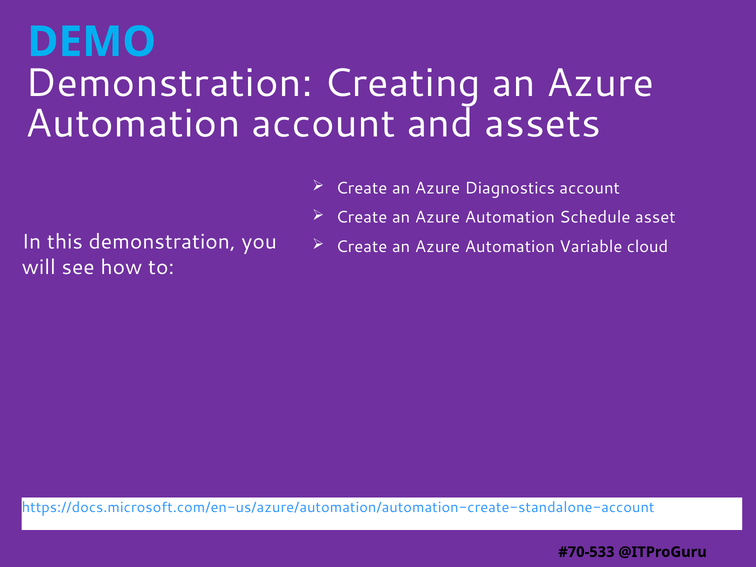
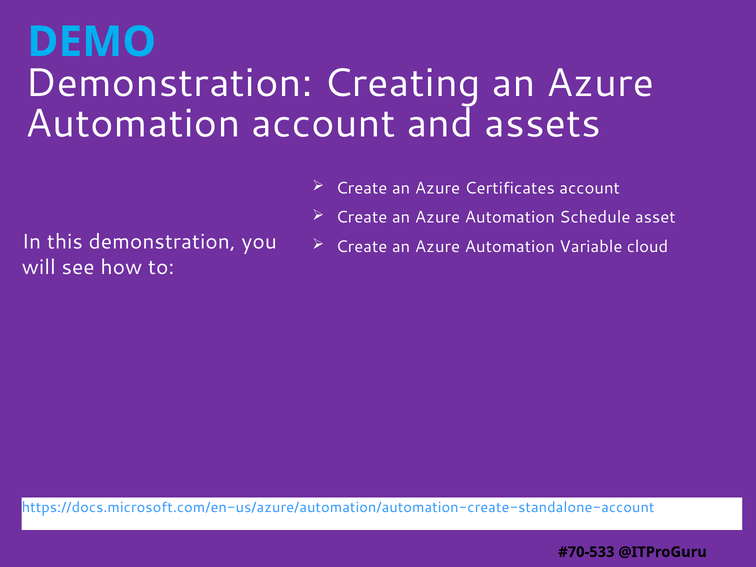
Diagnostics: Diagnostics -> Certificates
